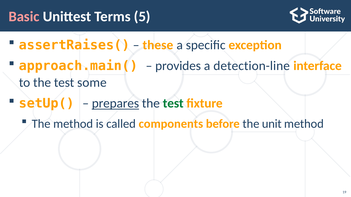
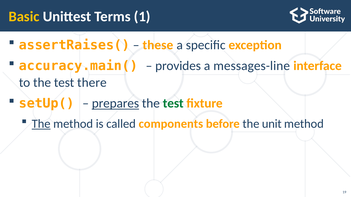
Basic colour: pink -> yellow
5: 5 -> 1
approach.main(: approach.main( -> accuracy.main(
detection-line: detection-line -> messages-line
some: some -> there
The at (41, 124) underline: none -> present
